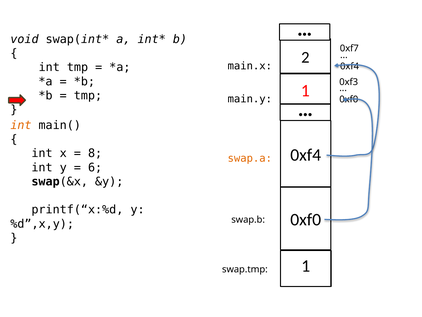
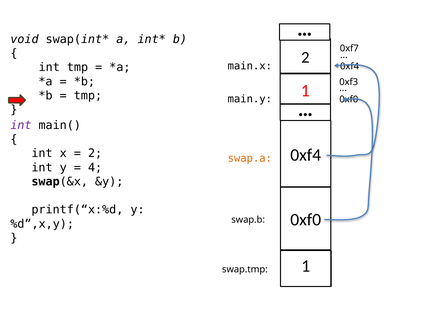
int at (21, 125) colour: orange -> purple
8 at (95, 153): 8 -> 2
6: 6 -> 4
